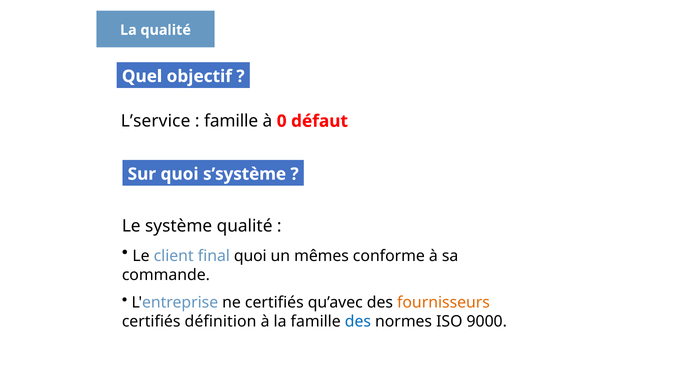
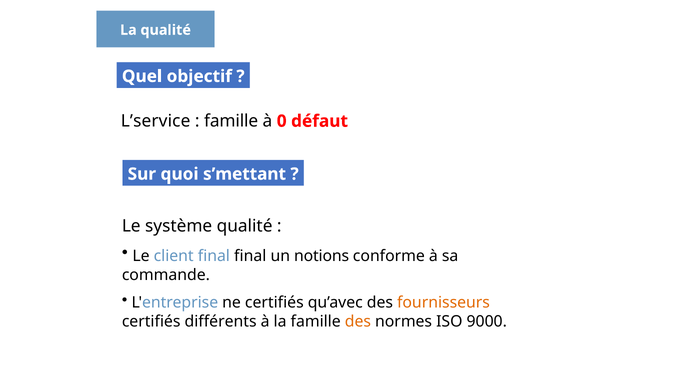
s’système: s’système -> s’mettant
final quoi: quoi -> final
mêmes: mêmes -> notions
définition: définition -> différents
des at (358, 322) colour: blue -> orange
